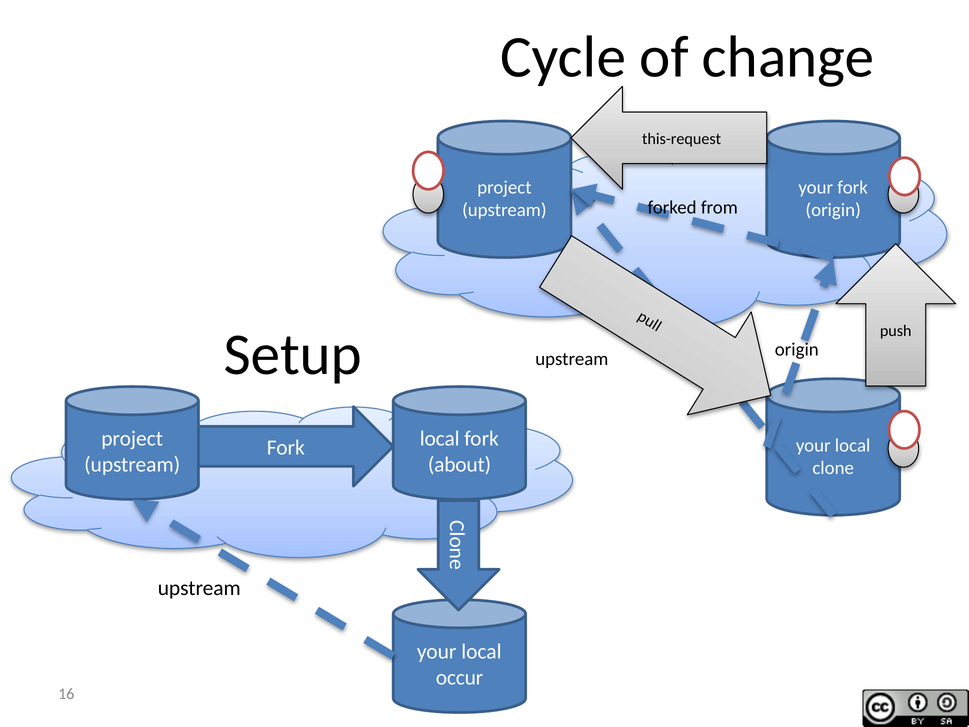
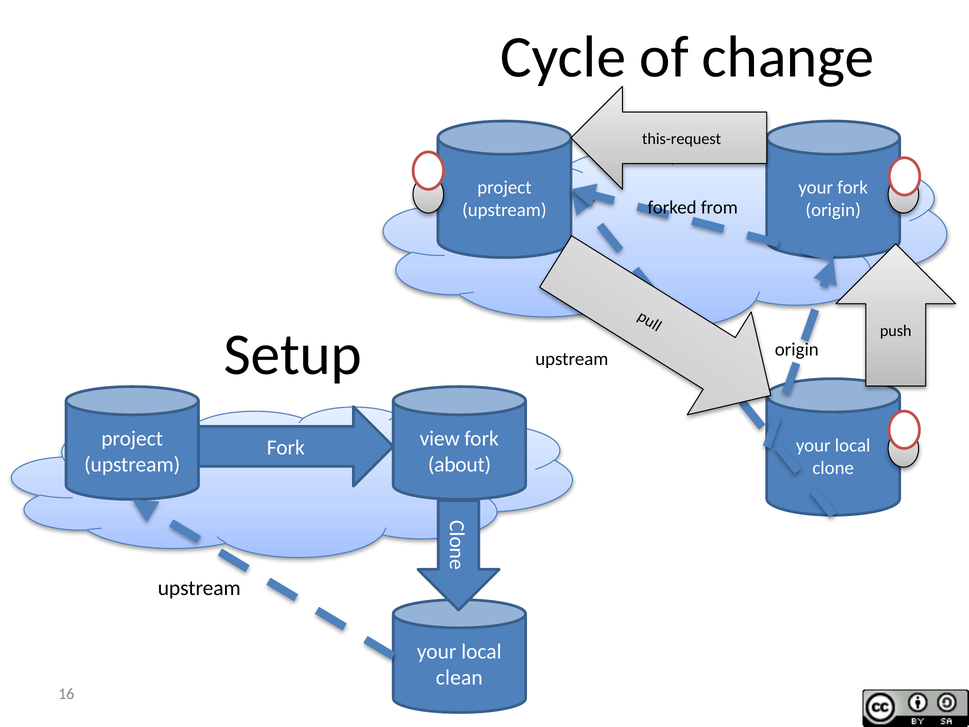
local at (440, 438): local -> view
occur: occur -> clean
